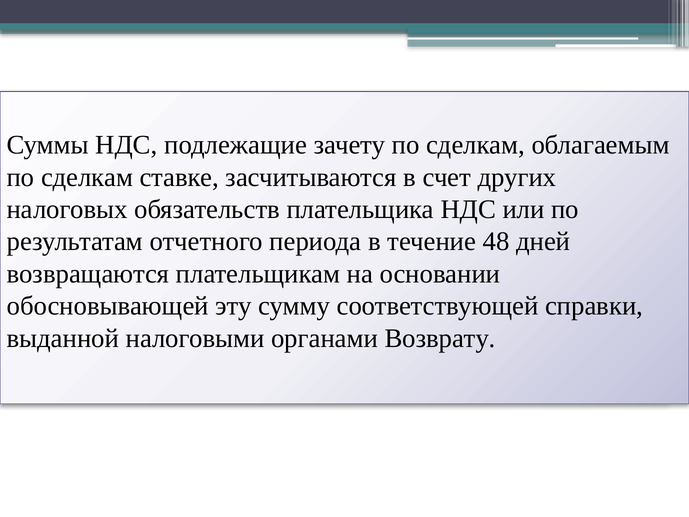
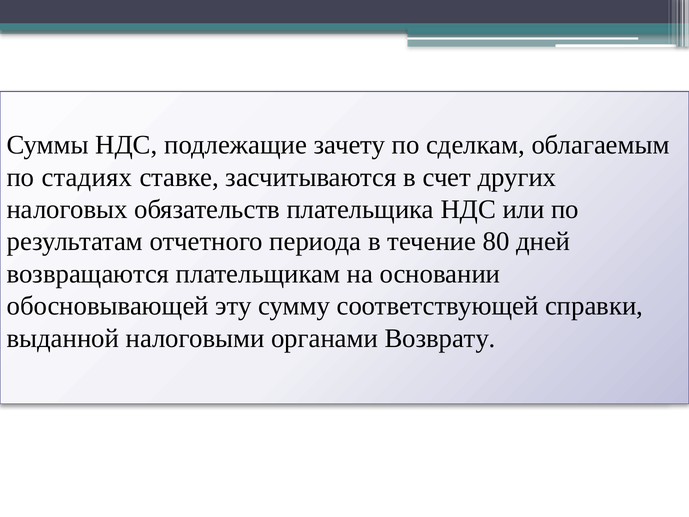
сделкам at (87, 177): сделкам -> стадиях
48: 48 -> 80
